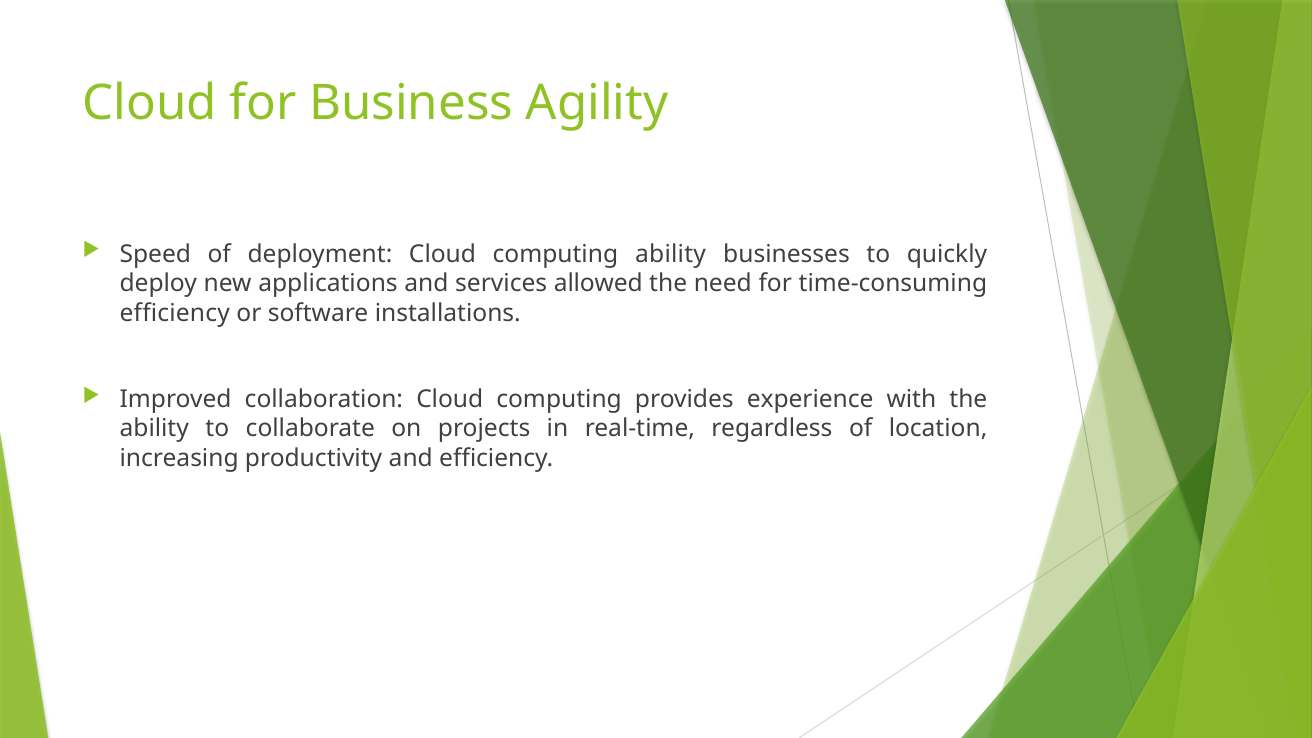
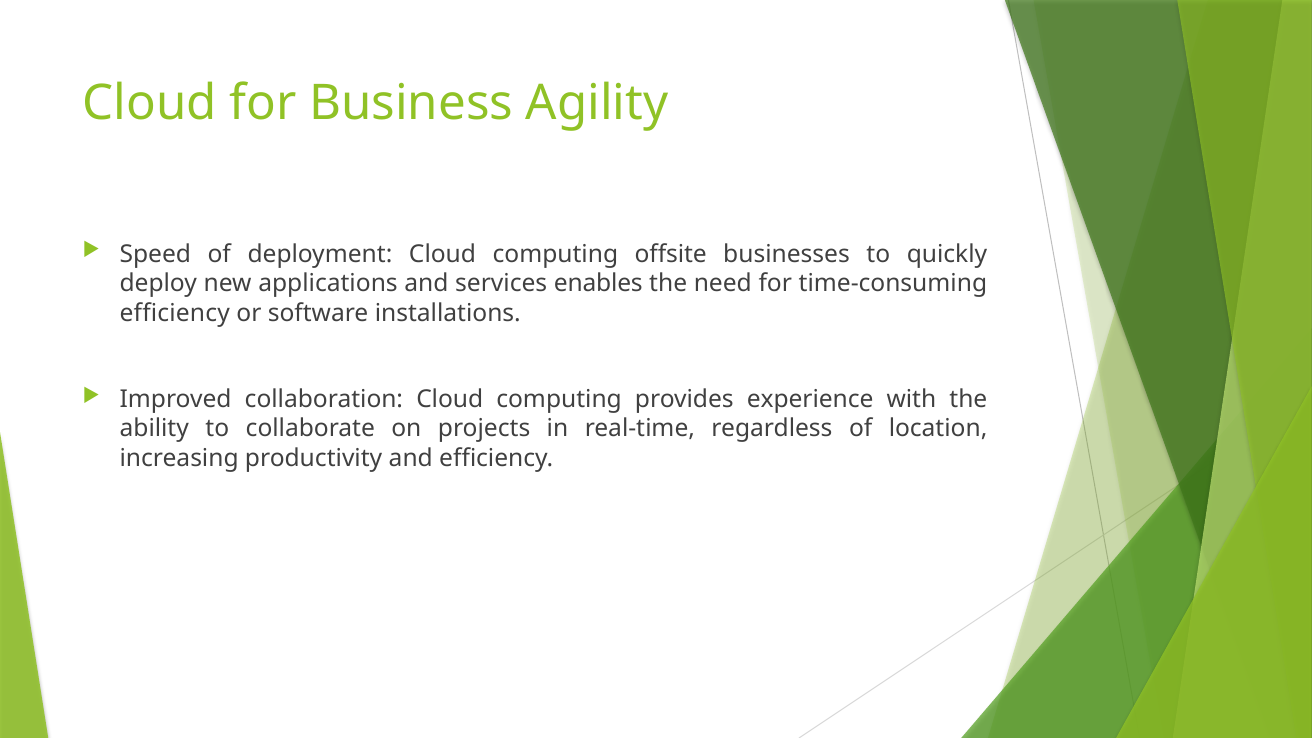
computing ability: ability -> offsite
allowed: allowed -> enables
